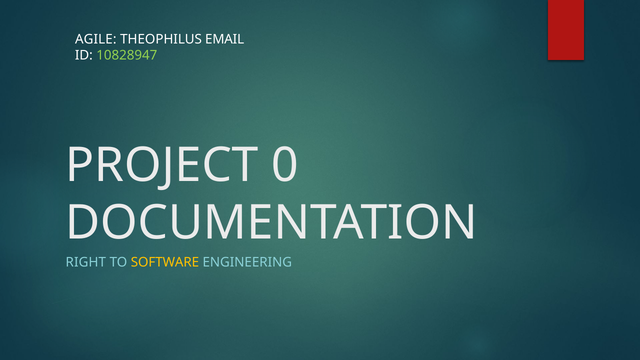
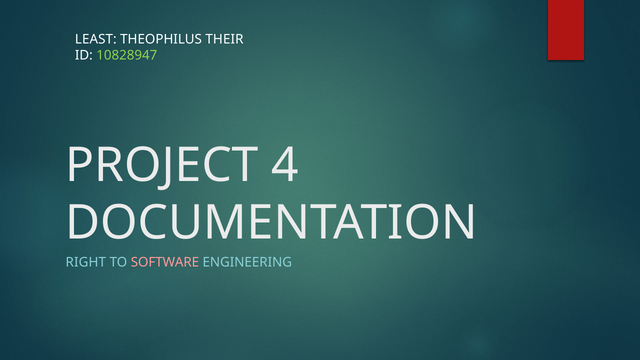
AGILE: AGILE -> LEAST
EMAIL: EMAIL -> THEIR
0: 0 -> 4
SOFTWARE colour: yellow -> pink
